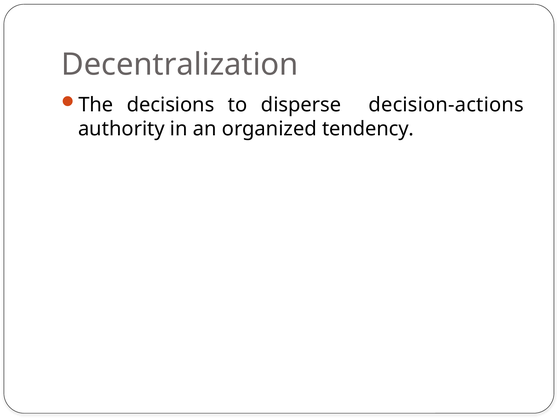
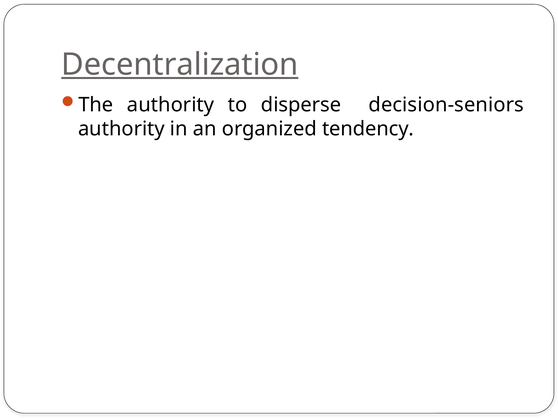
Decentralization underline: none -> present
The decisions: decisions -> authority
decision-actions: decision-actions -> decision-seniors
